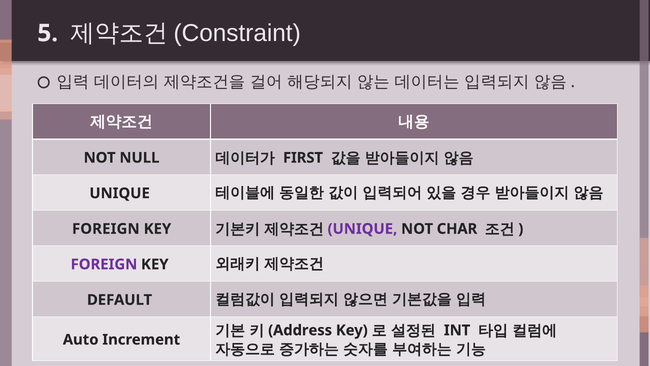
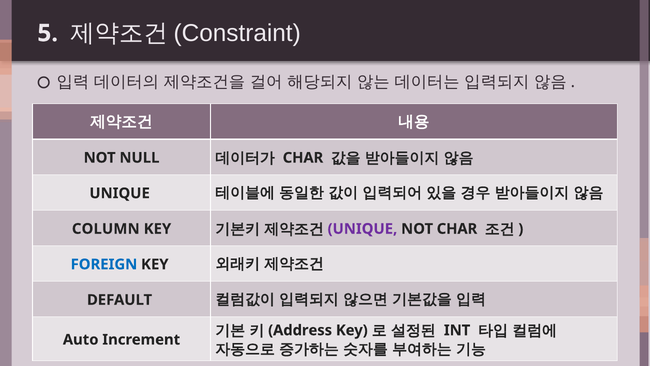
FIRST at (303, 158): FIRST -> CHAR
FOREIGN at (106, 229): FOREIGN -> COLUMN
FOREIGN at (104, 264) colour: purple -> blue
